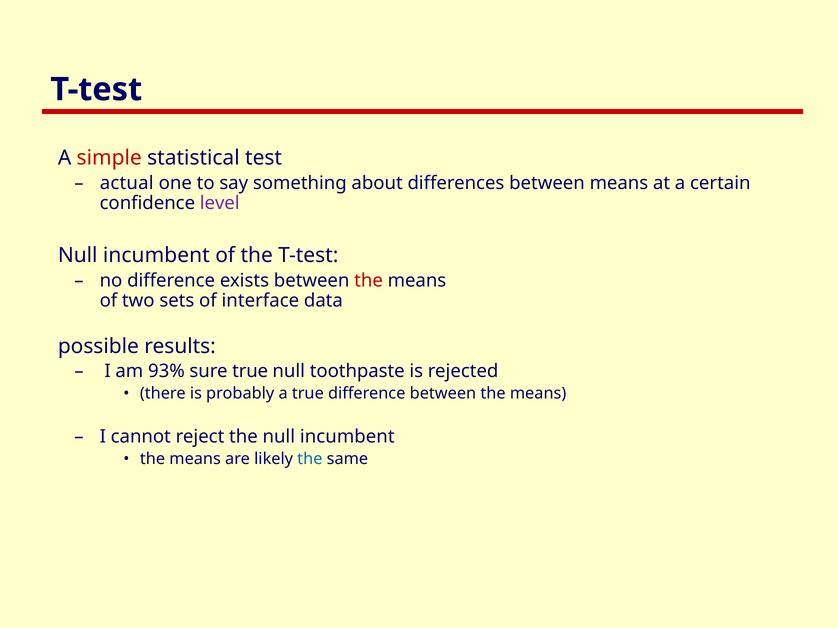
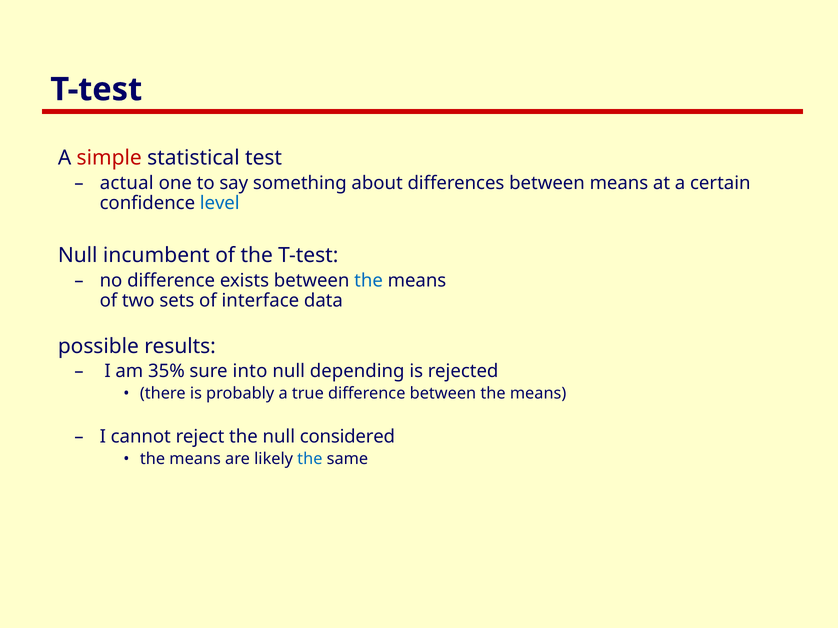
level colour: purple -> blue
the at (369, 281) colour: red -> blue
93%: 93% -> 35%
sure true: true -> into
toothpaste: toothpaste -> depending
the null incumbent: incumbent -> considered
